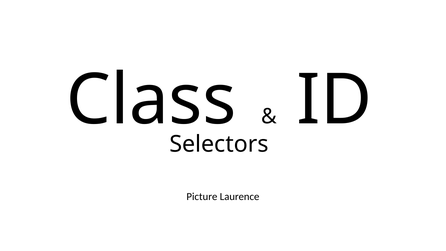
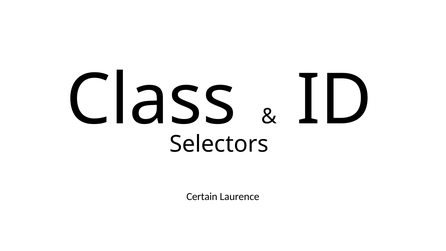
Picture: Picture -> Certain
